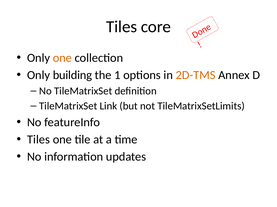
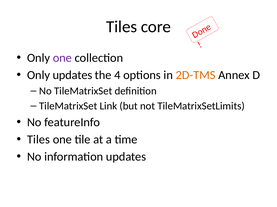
one at (62, 58) colour: orange -> purple
Only building: building -> updates
1: 1 -> 4
